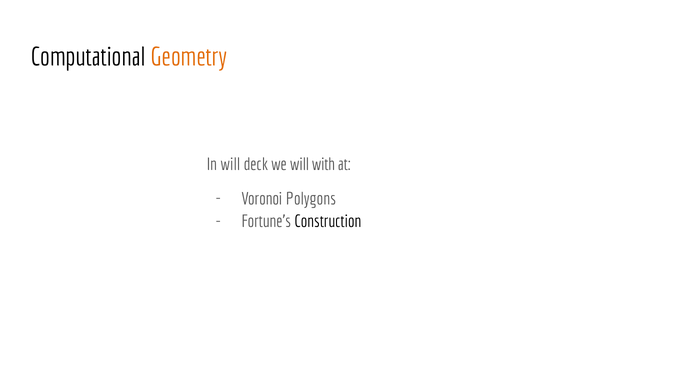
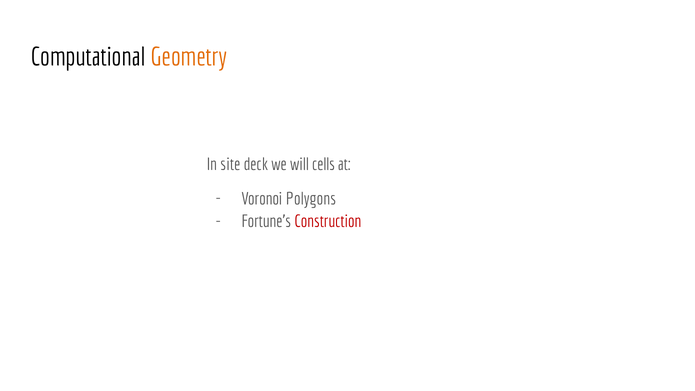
In will: will -> site
with: with -> cells
Construction colour: black -> red
